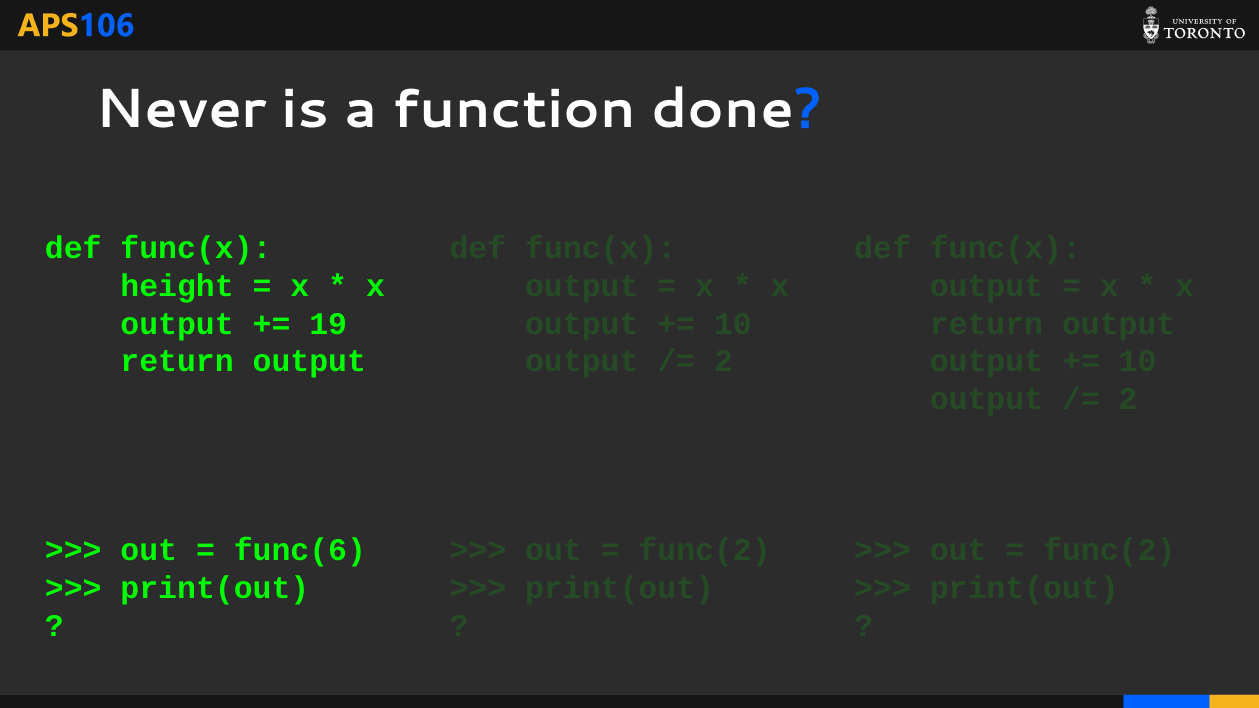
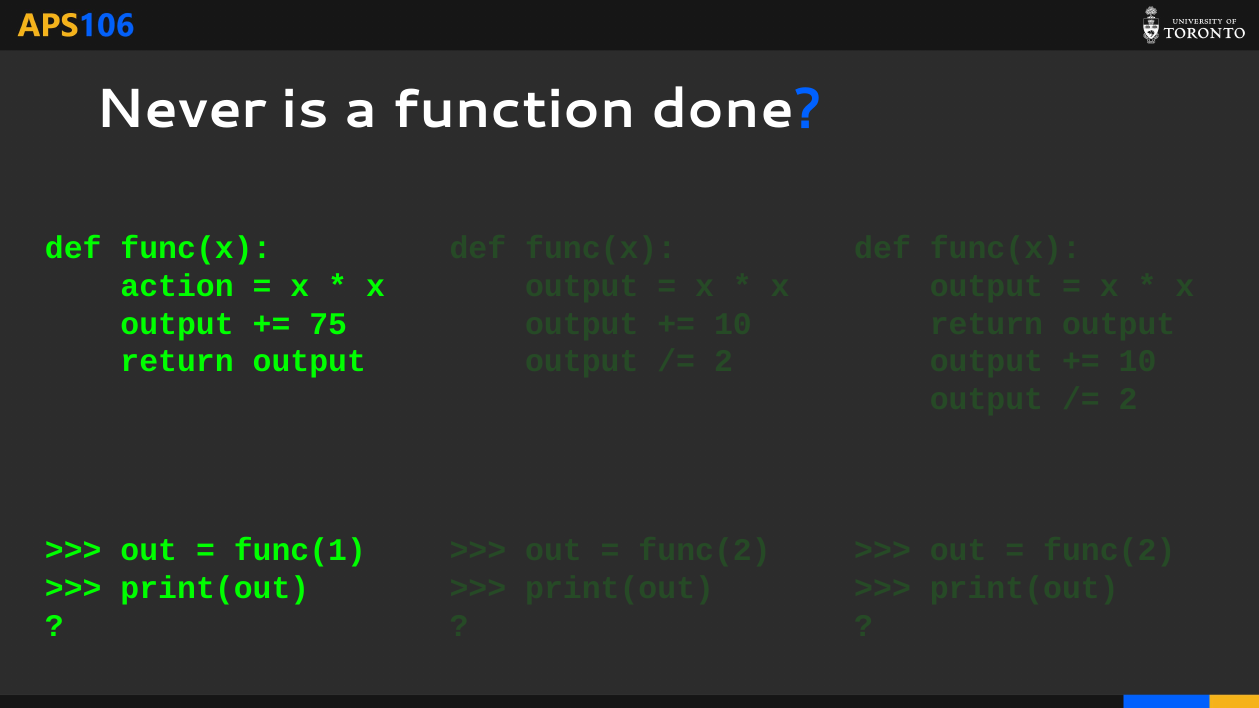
height: height -> action
19: 19 -> 75
func(6: func(6 -> func(1
